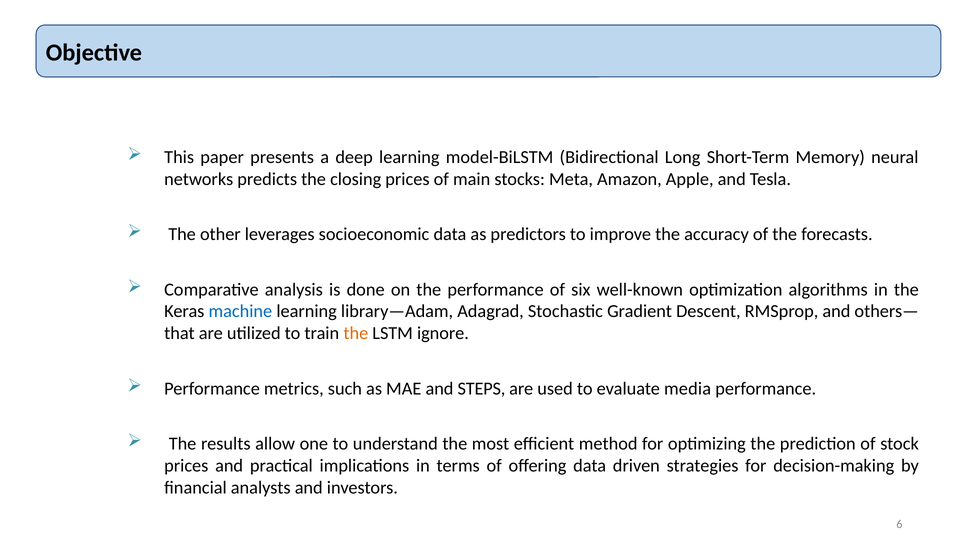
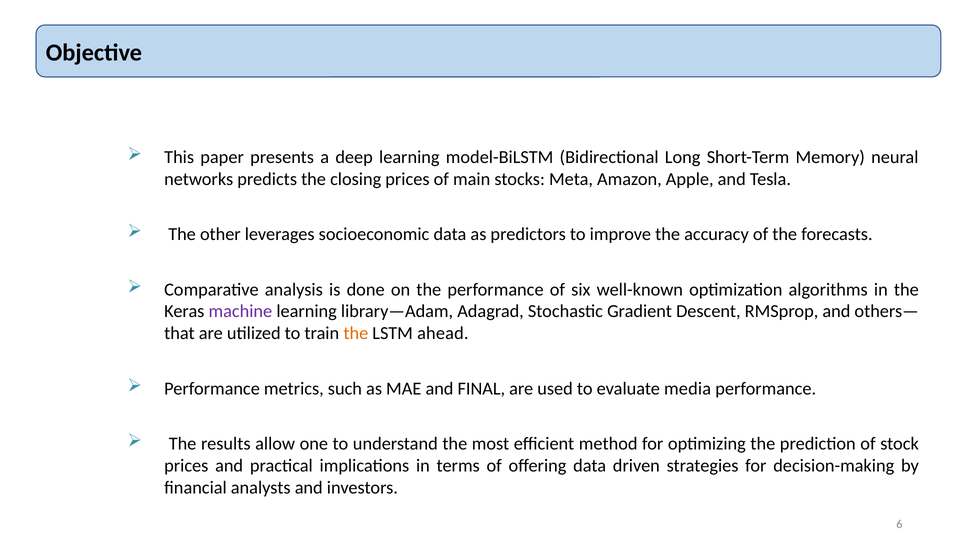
machine colour: blue -> purple
ignore: ignore -> ahead
STEPS: STEPS -> FINAL
